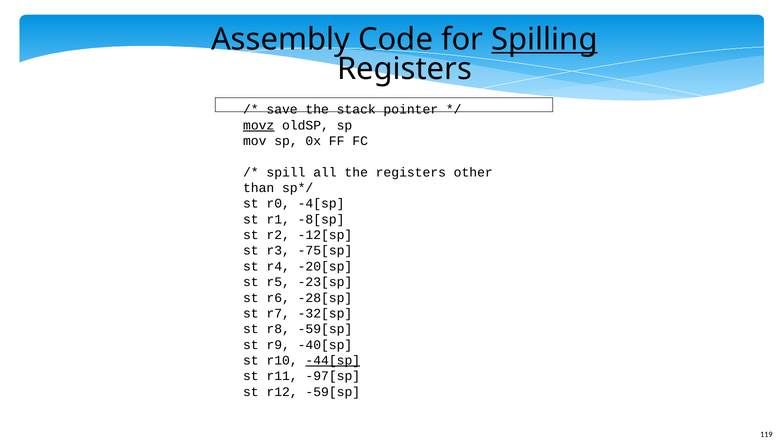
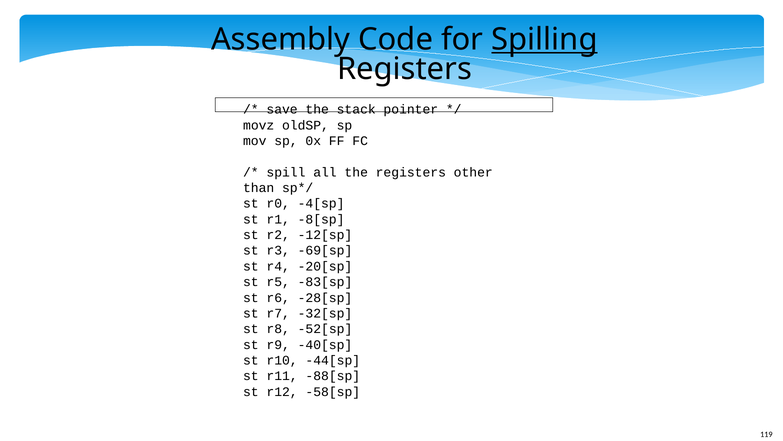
movz underline: present -> none
-75[sp: -75[sp -> -69[sp
-23[sp: -23[sp -> -83[sp
r8 -59[sp: -59[sp -> -52[sp
-44[sp underline: present -> none
-97[sp: -97[sp -> -88[sp
r12 -59[sp: -59[sp -> -58[sp
